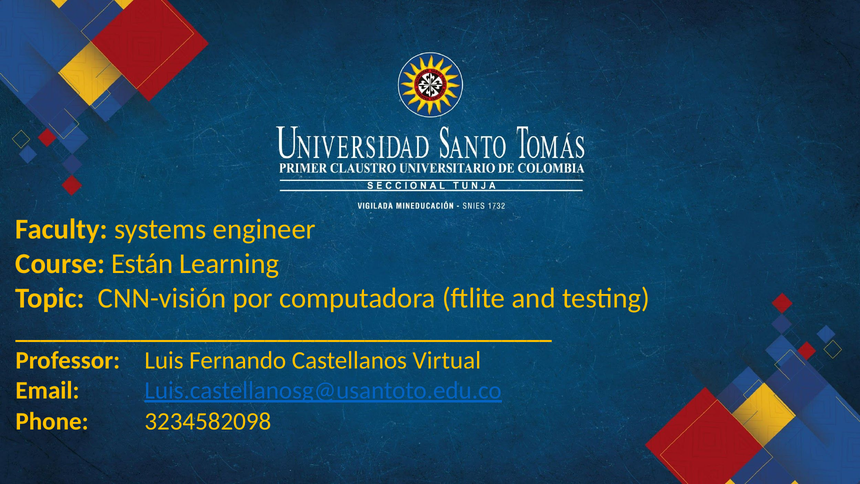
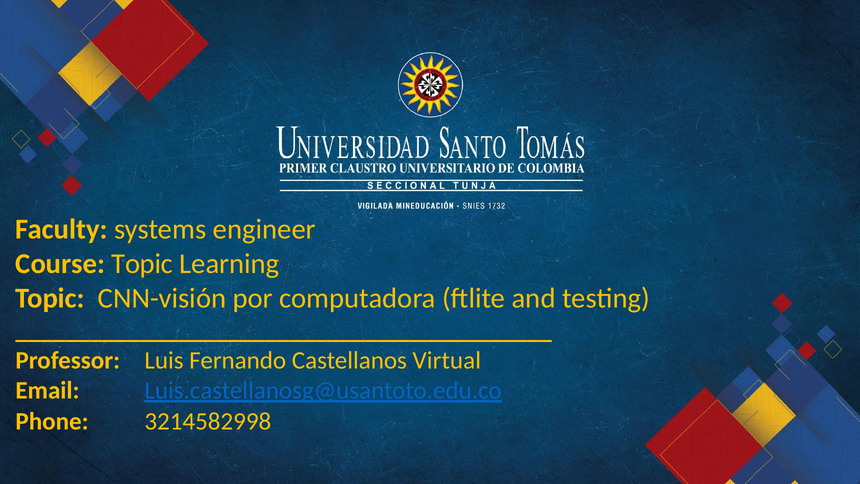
Course Están: Están -> Topic
3234582098: 3234582098 -> 3214582998
